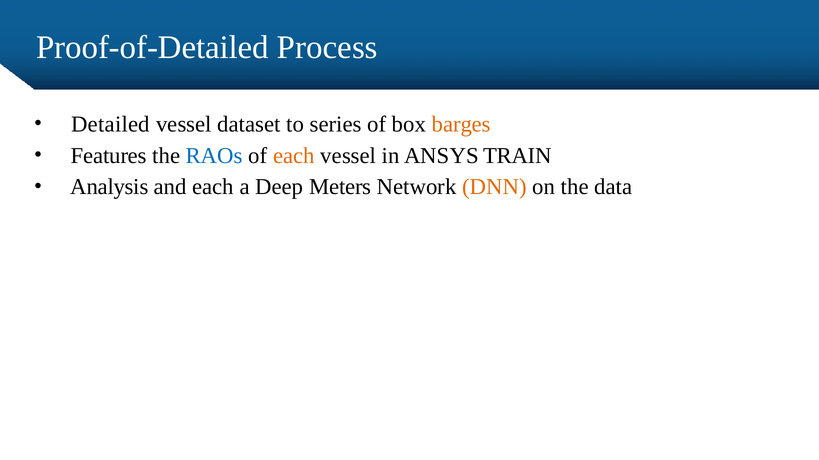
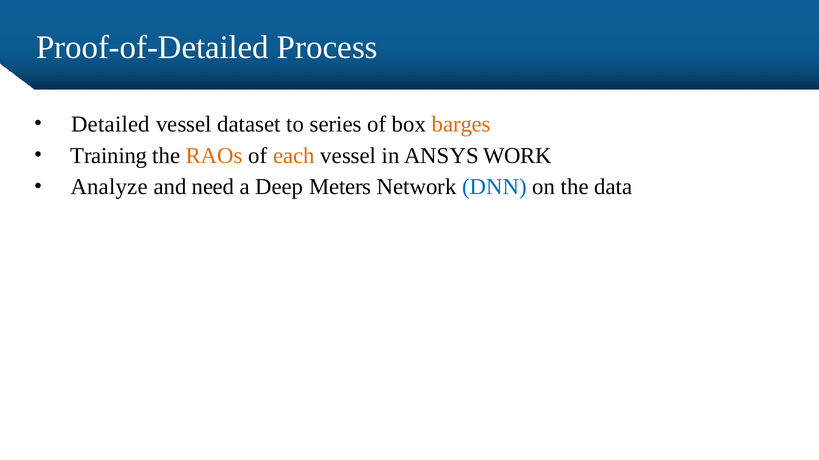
Features: Features -> Training
RAOs colour: blue -> orange
TRAIN: TRAIN -> WORK
Analysis: Analysis -> Analyze
and each: each -> need
DNN colour: orange -> blue
